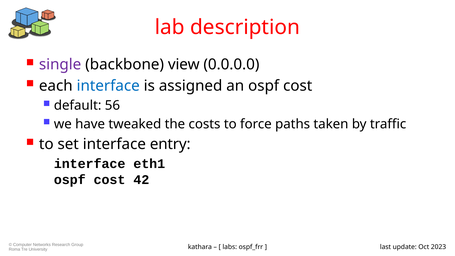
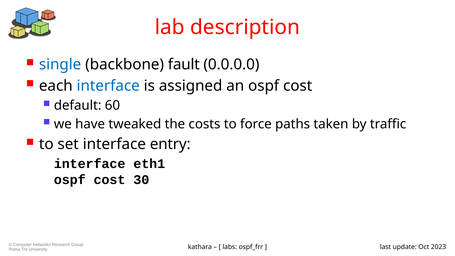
single colour: purple -> blue
view: view -> fault
56: 56 -> 60
42: 42 -> 30
